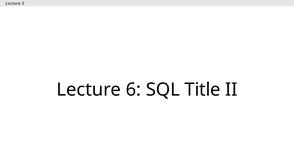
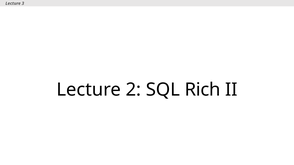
6: 6 -> 2
Title: Title -> Rich
